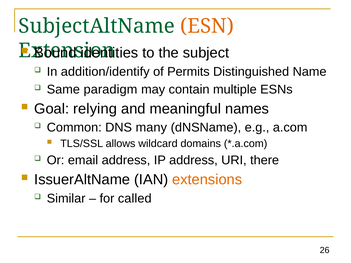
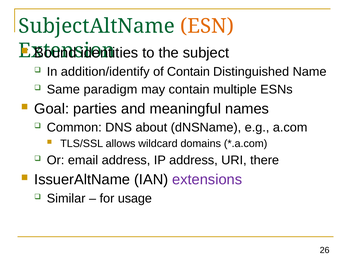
of Permits: Permits -> Contain
relying: relying -> parties
many: many -> about
extensions colour: orange -> purple
called: called -> usage
